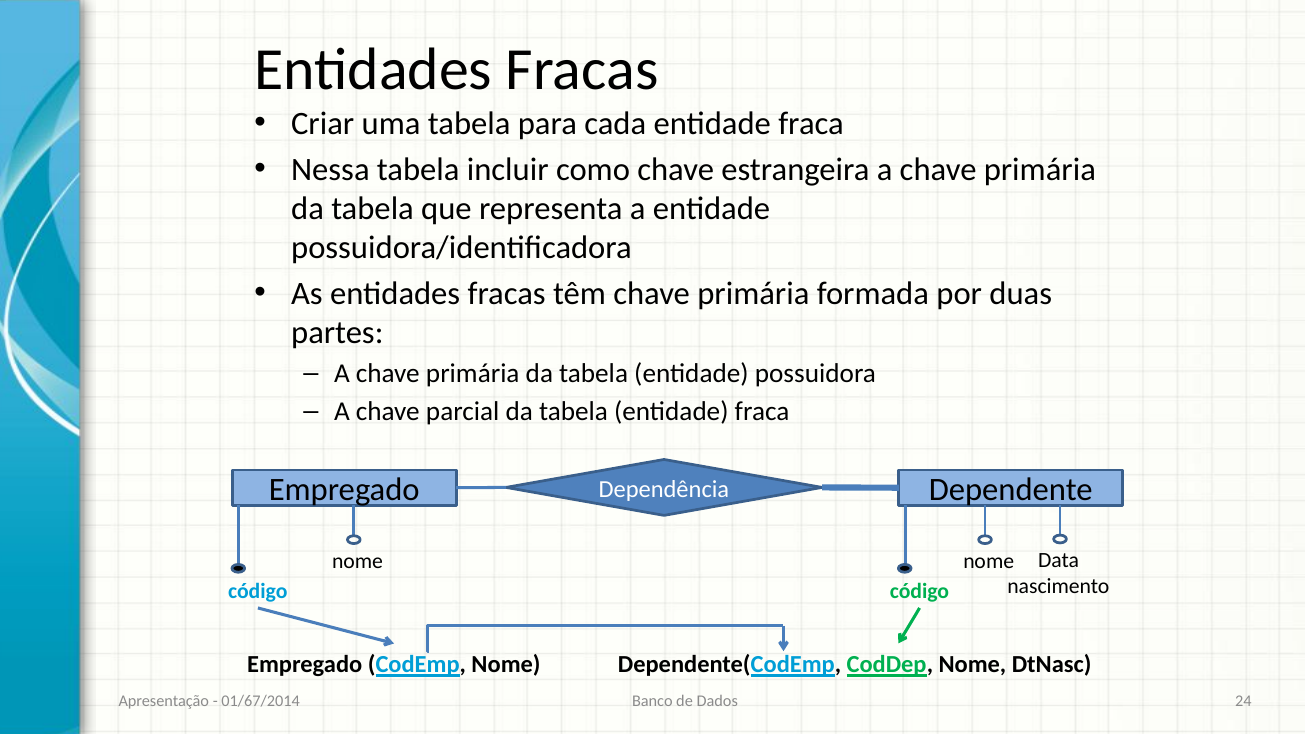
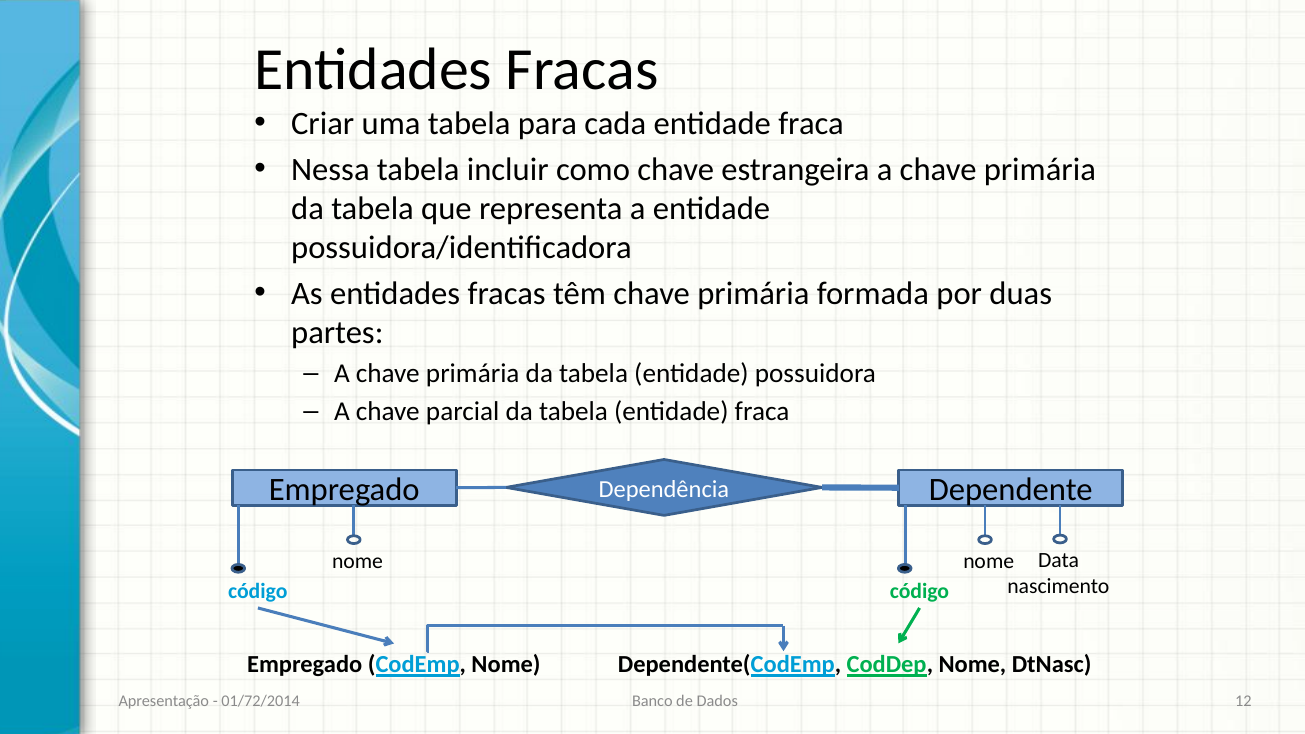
24: 24 -> 12
01/67/2014: 01/67/2014 -> 01/72/2014
